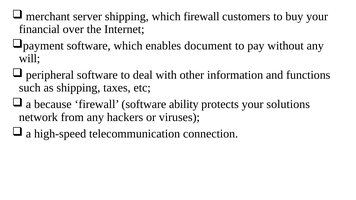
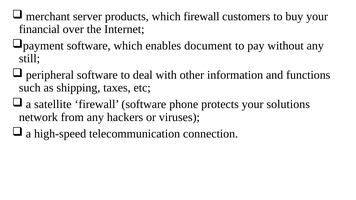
server shipping: shipping -> products
will: will -> still
because: because -> satellite
ability: ability -> phone
